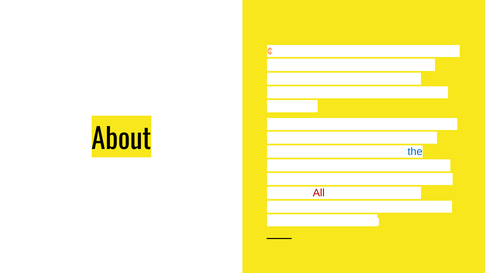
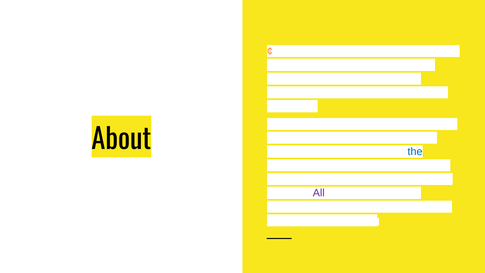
All colour: red -> purple
